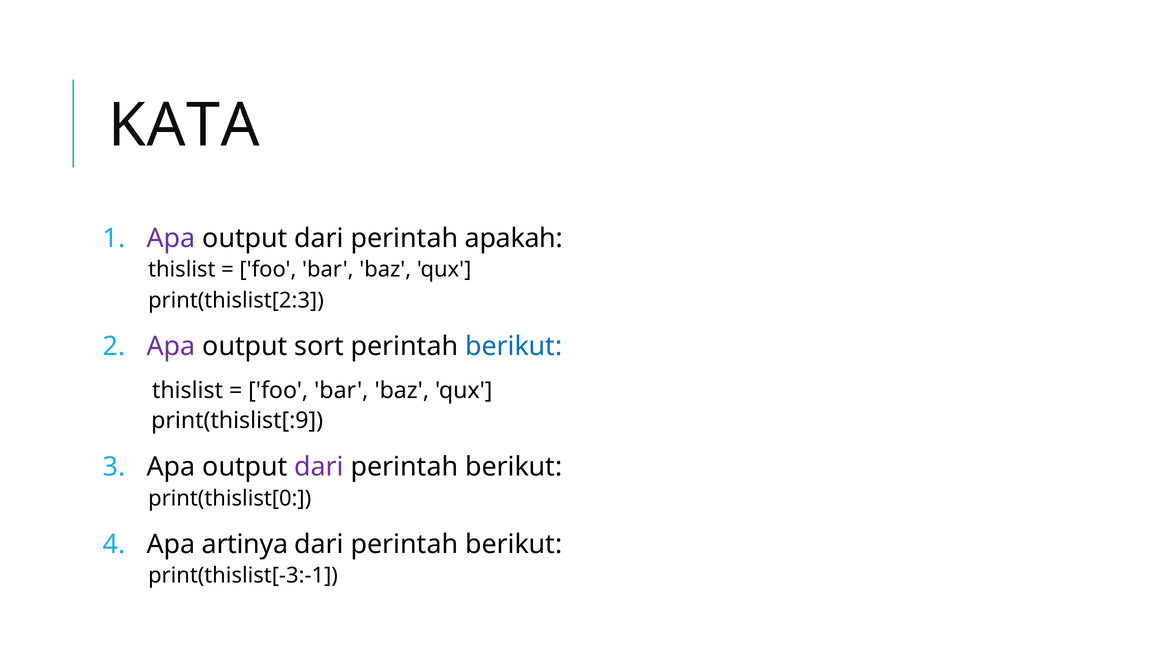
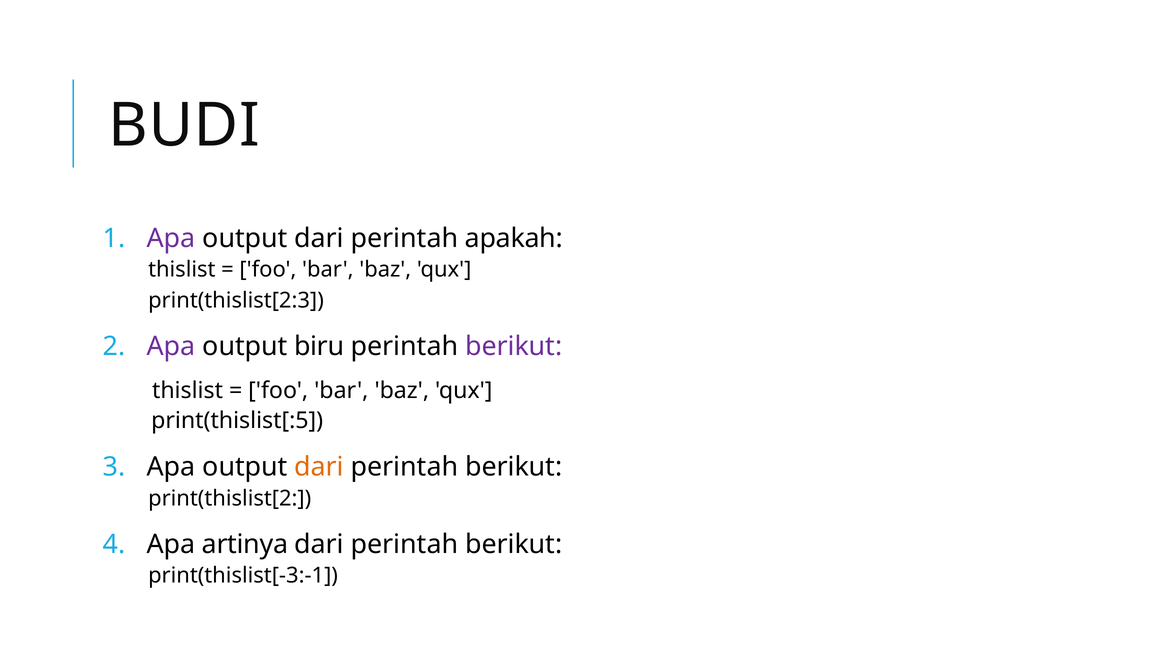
KATA: KATA -> BUDI
sort: sort -> biru
berikut at (514, 347) colour: blue -> purple
print(thislist[:9: print(thislist[:9 -> print(thislist[:5
dari at (319, 467) colour: purple -> orange
print(thislist[0: print(thislist[0 -> print(thislist[2
